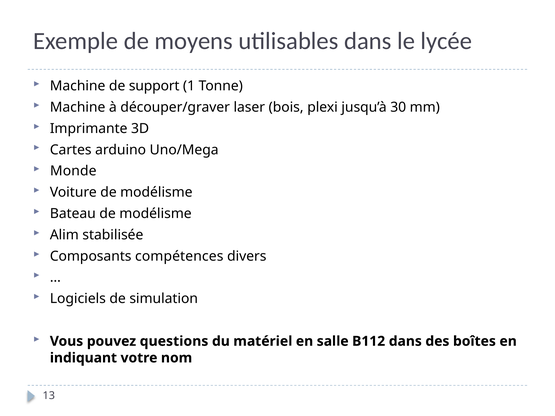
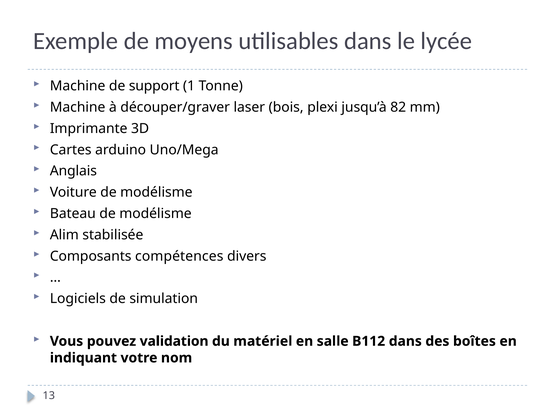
30: 30 -> 82
Monde: Monde -> Anglais
questions: questions -> validation
